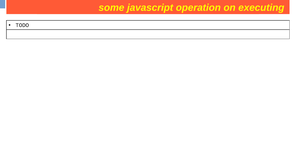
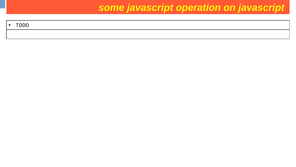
executing at (261, 8): executing -> javascript
